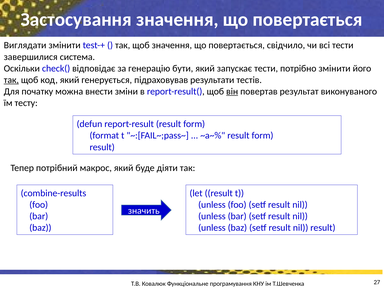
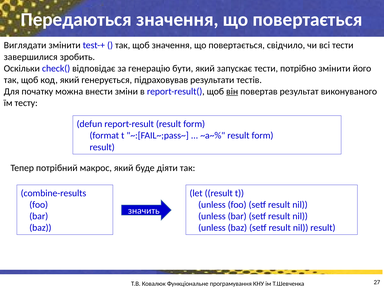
Застосування: Застосування -> Передаються
система: система -> зробить
так at (11, 80) underline: present -> none
